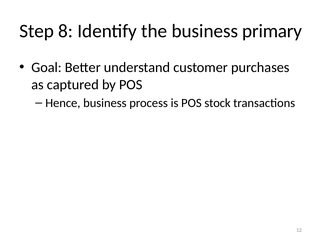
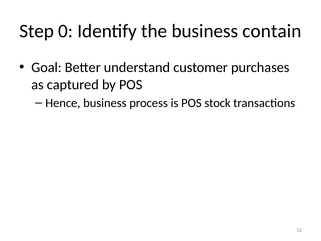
8: 8 -> 0
primary: primary -> contain
